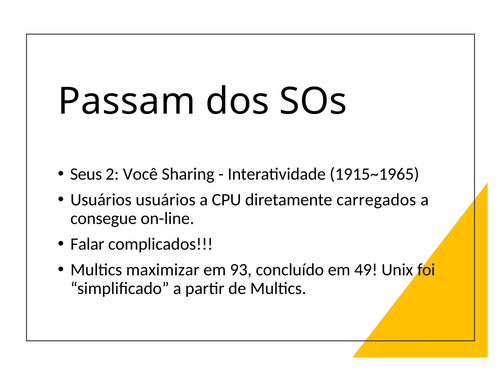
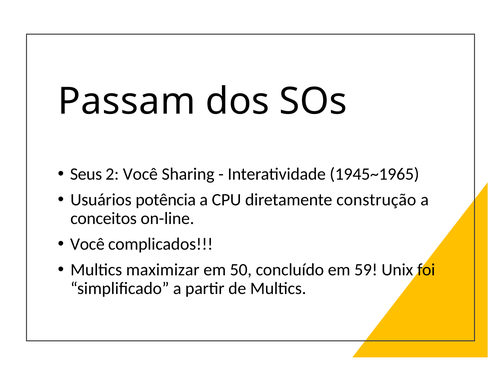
1915~1965: 1915~1965 -> 1945~1965
Usuários usuários: usuários -> potência
carregados: carregados -> construção
consegue: consegue -> conceitos
Falar at (87, 245): Falar -> Você
93: 93 -> 50
49: 49 -> 59
